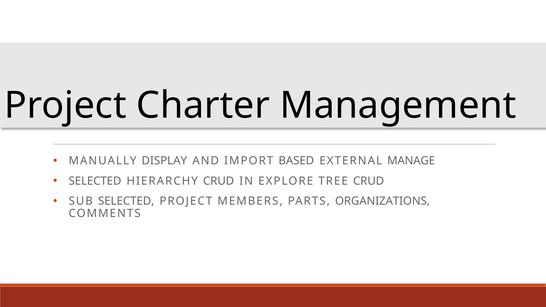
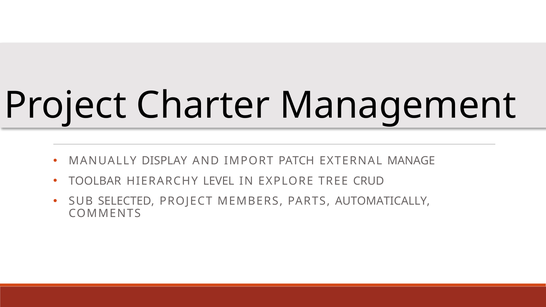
BASED: BASED -> PATCH
SELECTED at (95, 181): SELECTED -> TOOLBAR
HIERARCHY CRUD: CRUD -> LEVEL
ORGANIZATIONS: ORGANIZATIONS -> AUTOMATICALLY
